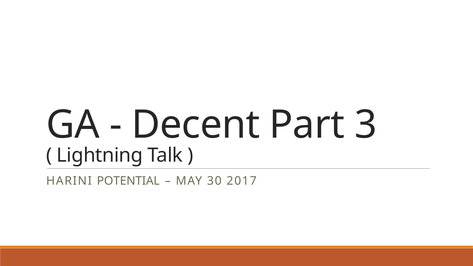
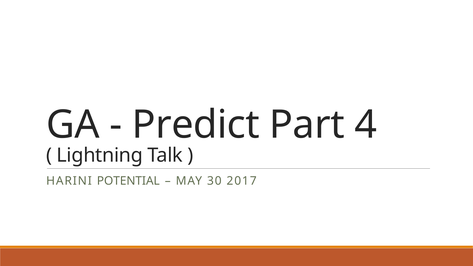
Decent: Decent -> Predict
3: 3 -> 4
